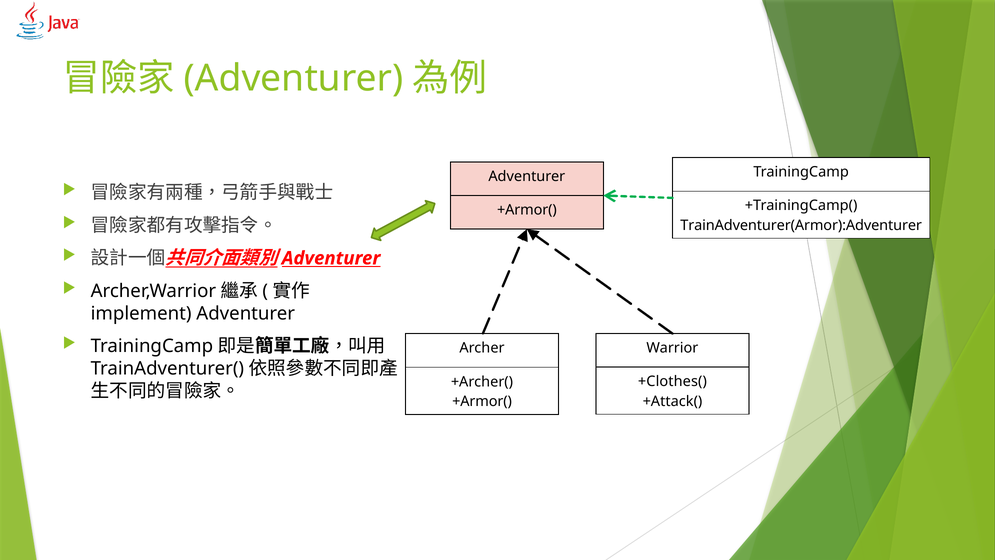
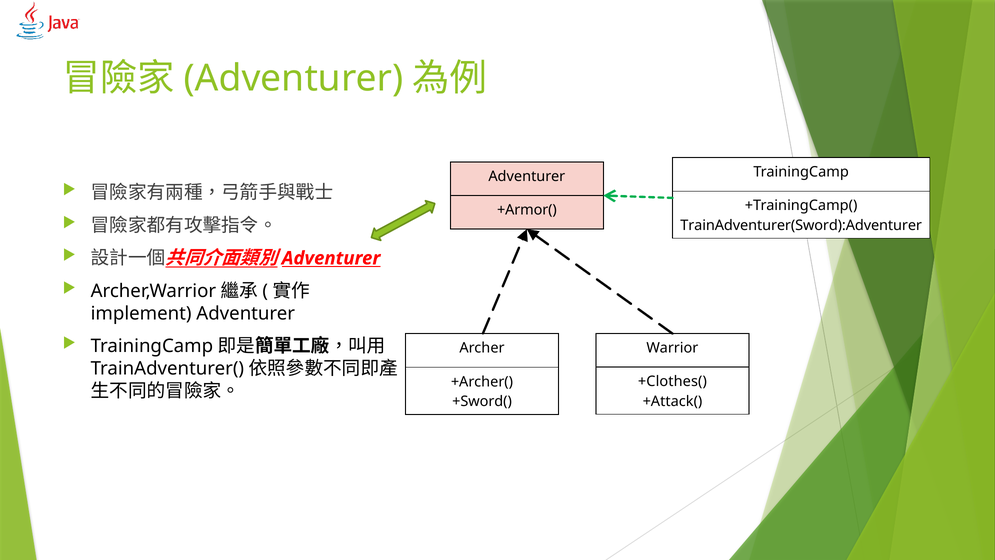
TrainAdventurer(Armor):Adventurer: TrainAdventurer(Armor):Adventurer -> TrainAdventurer(Sword):Adventurer
+Armor( at (482, 401): +Armor( -> +Sword(
